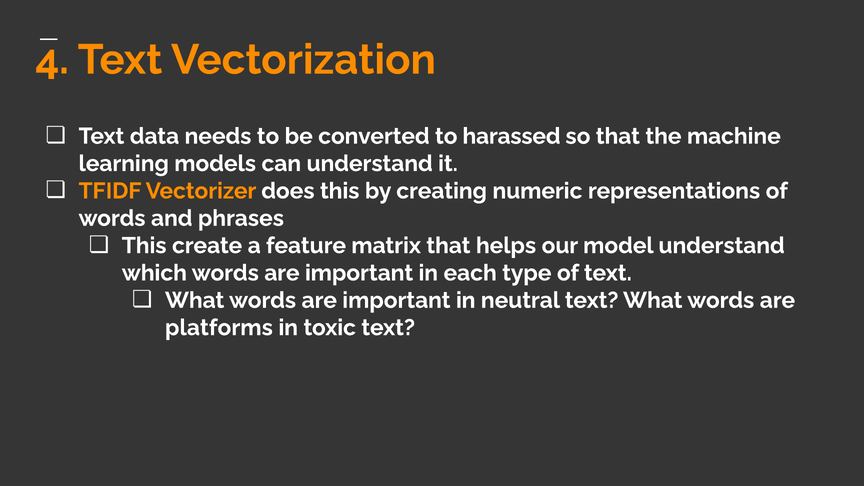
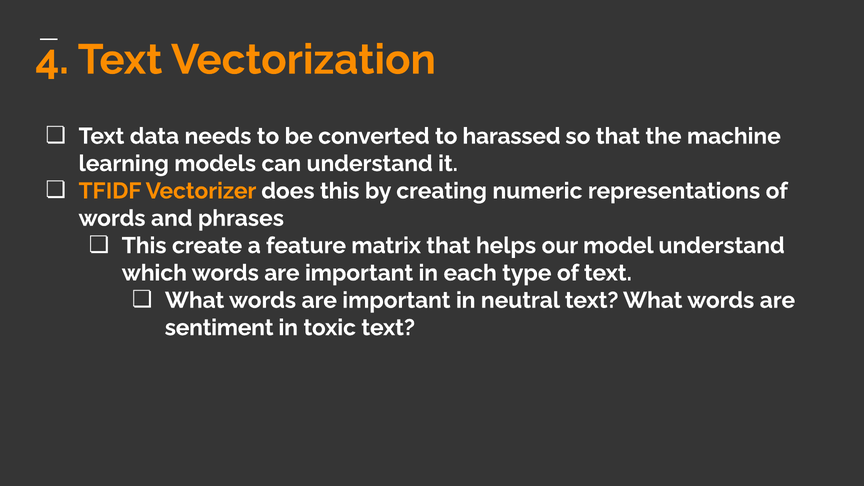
platforms: platforms -> sentiment
